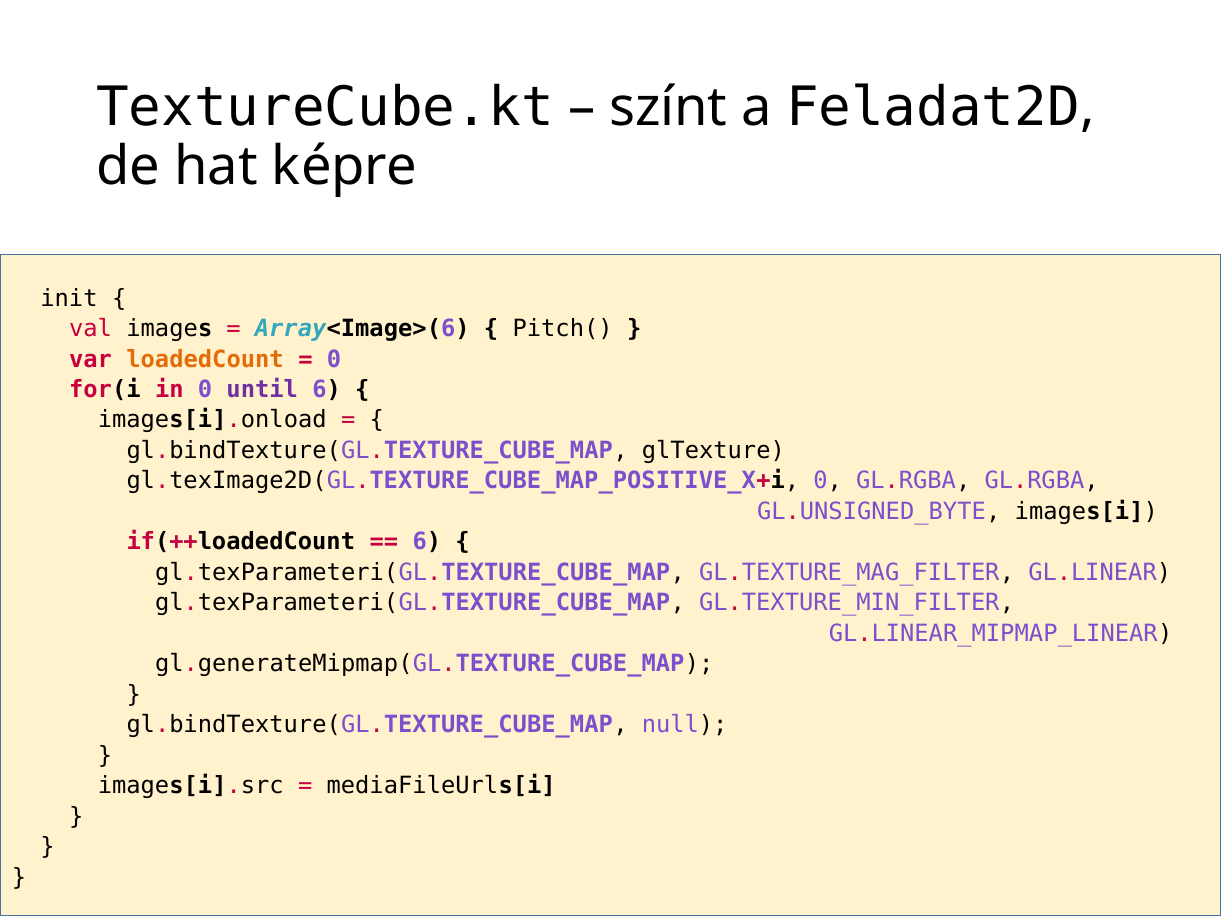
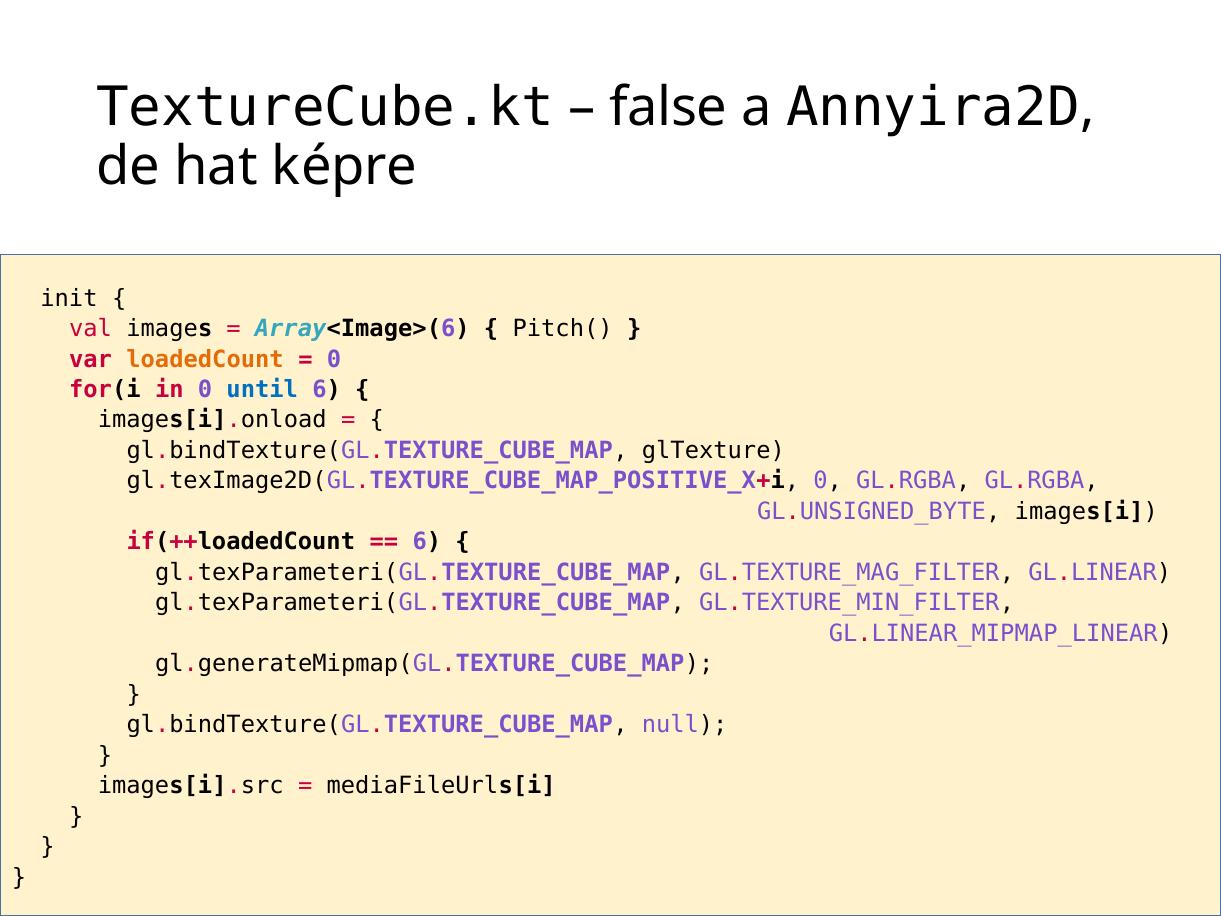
színt: színt -> false
Feladat2D: Feladat2D -> Annyira2D
until colour: purple -> blue
